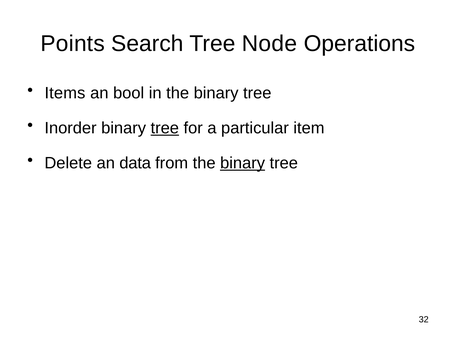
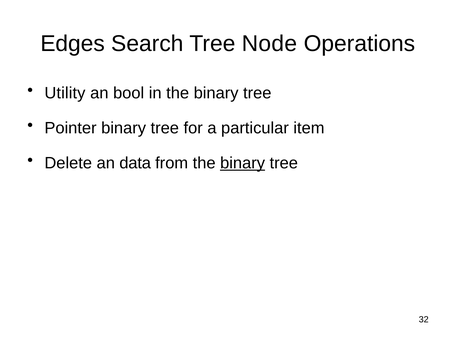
Points: Points -> Edges
Items: Items -> Utility
Inorder: Inorder -> Pointer
tree at (165, 128) underline: present -> none
